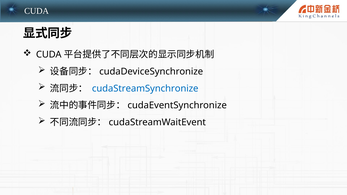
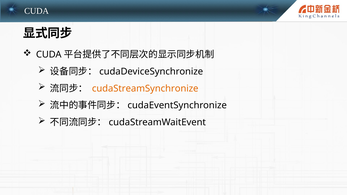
cudaStreamSynchronize colour: blue -> orange
